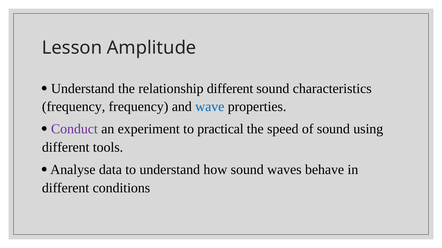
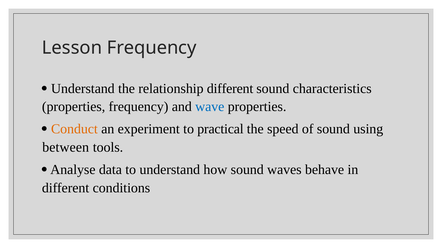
Lesson Amplitude: Amplitude -> Frequency
frequency at (74, 107): frequency -> properties
Conduct colour: purple -> orange
different at (66, 148): different -> between
